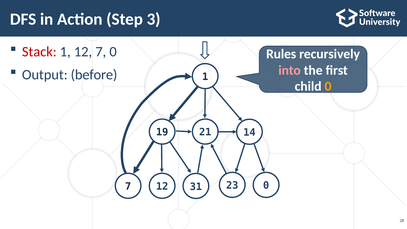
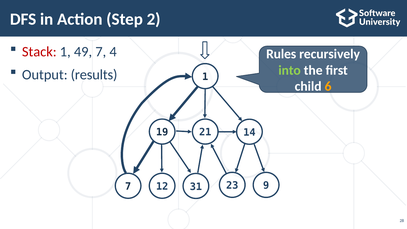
3: 3 -> 2
1 12: 12 -> 49
7 0: 0 -> 4
into colour: pink -> light green
before: before -> results
child 0: 0 -> 6
23 0: 0 -> 9
